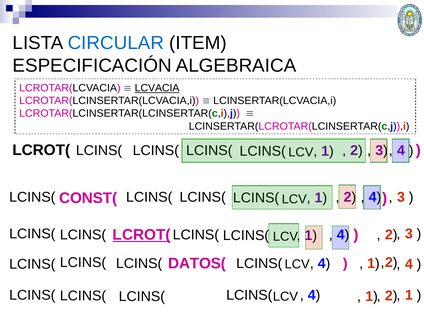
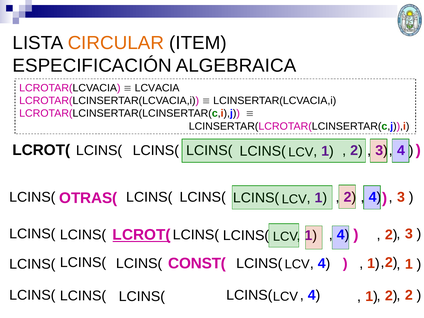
CIRCULAR colour: blue -> orange
LCVACIA underline: present -> none
CONST(: CONST( -> OTRAS(
DATOS(: DATOS( -> CONST(
4 at (409, 264): 4 -> 1
1 at (409, 295): 1 -> 2
